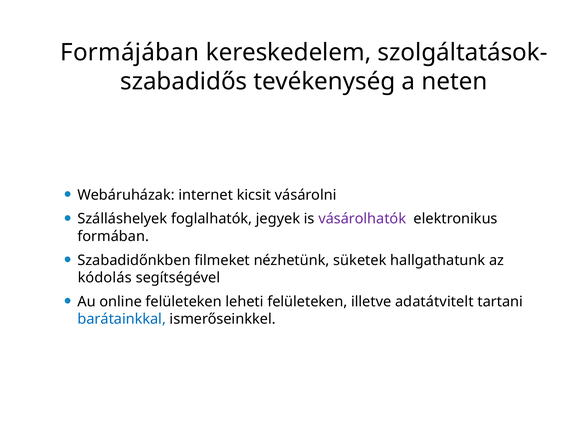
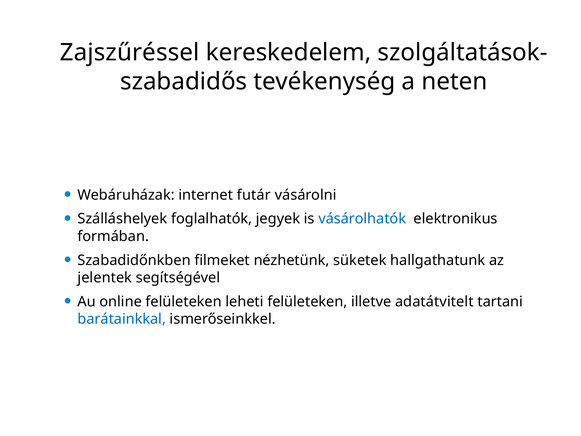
Formájában: Formájában -> Zajszűréssel
kicsit: kicsit -> futár
vásárolhatók colour: purple -> blue
kódolás: kódolás -> jelentek
